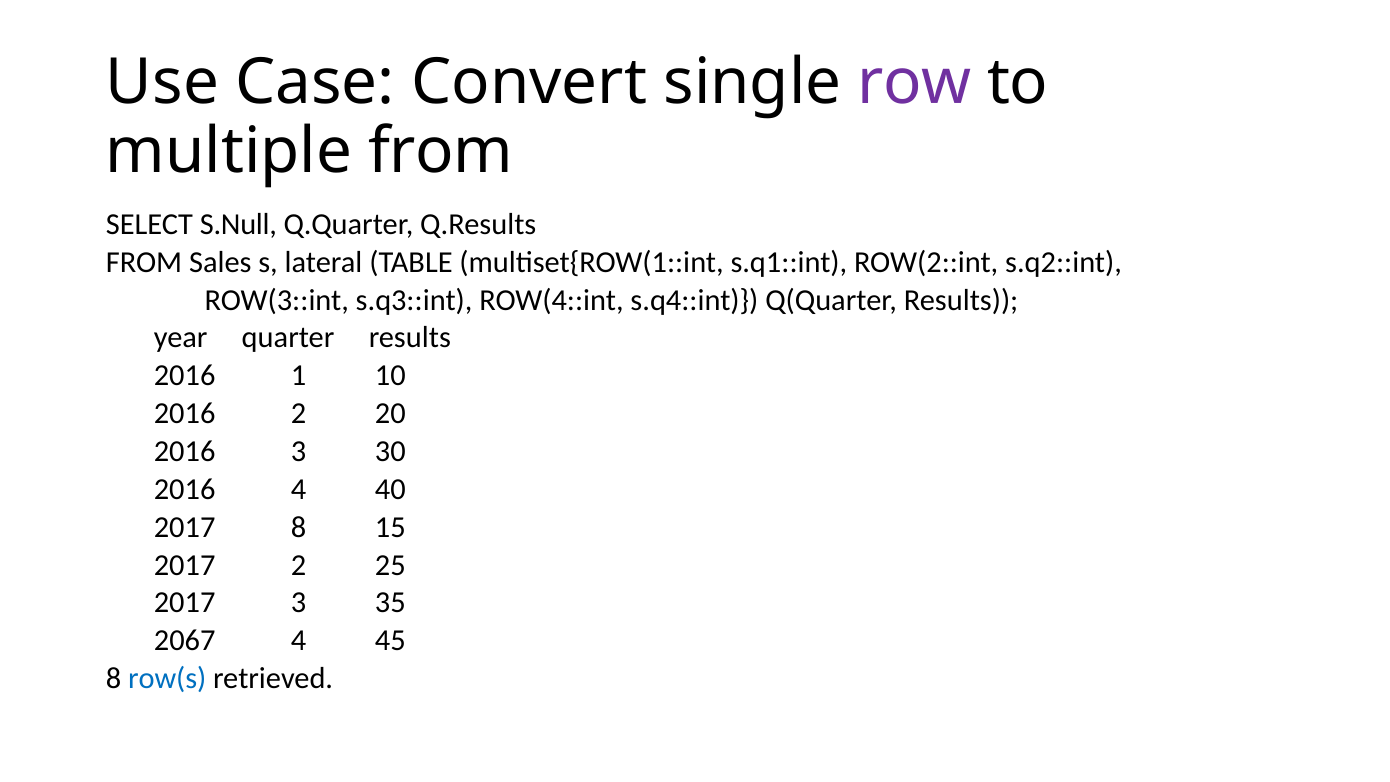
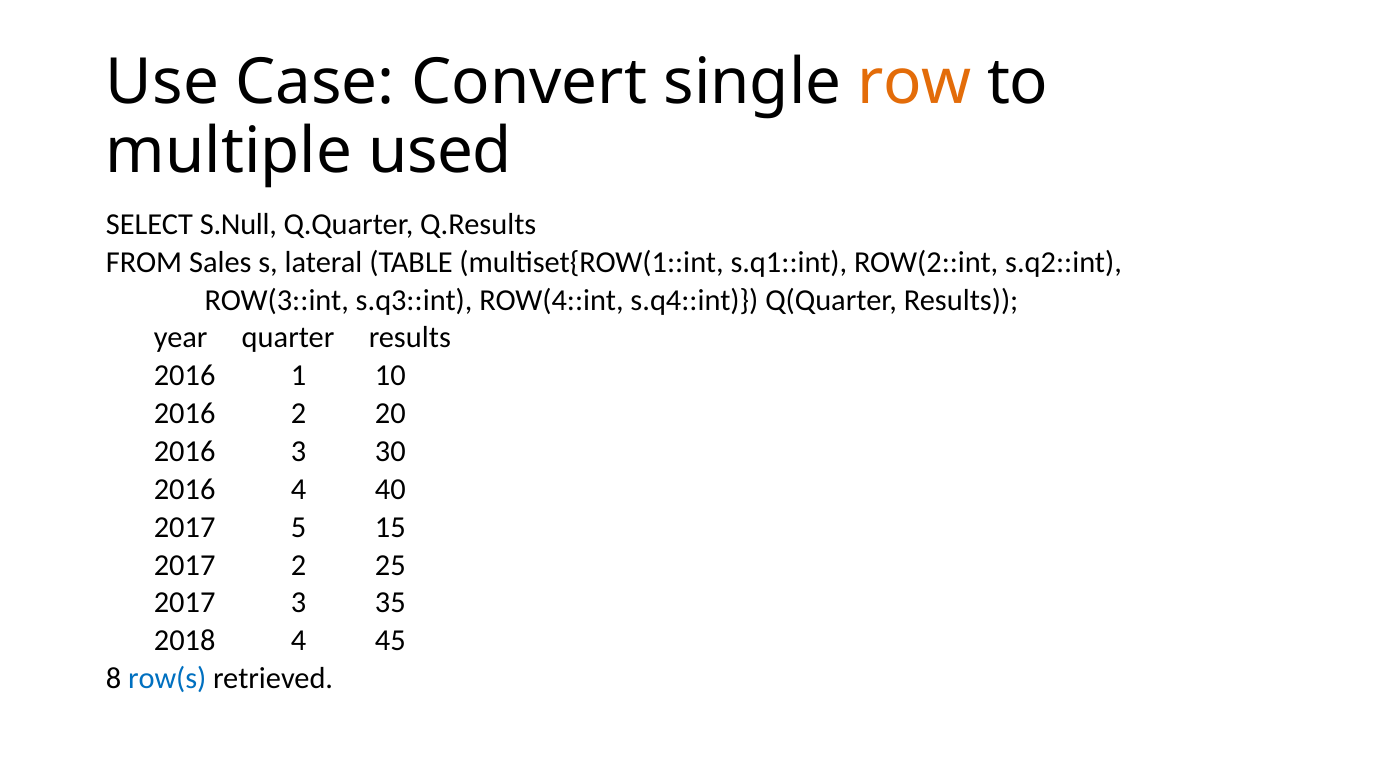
row colour: purple -> orange
multiple from: from -> used
2017 8: 8 -> 5
2067: 2067 -> 2018
